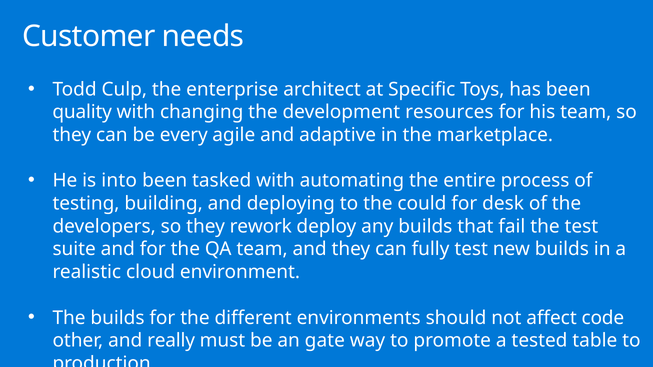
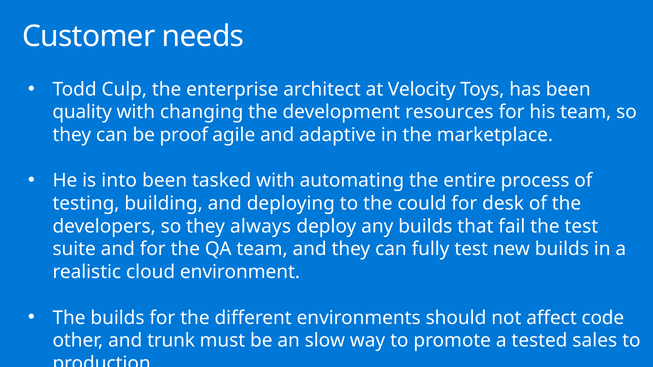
Specific: Specific -> Velocity
every: every -> proof
rework: rework -> always
really: really -> trunk
gate: gate -> slow
table: table -> sales
